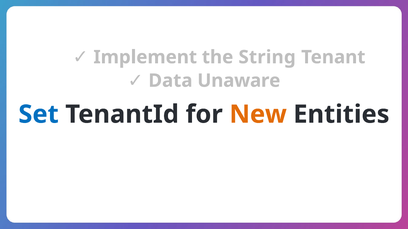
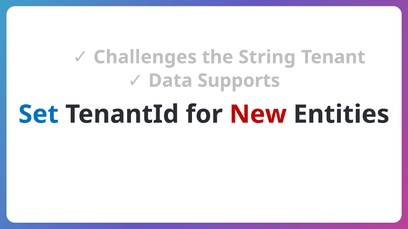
Implement: Implement -> Challenges
Unaware: Unaware -> Supports
New colour: orange -> red
